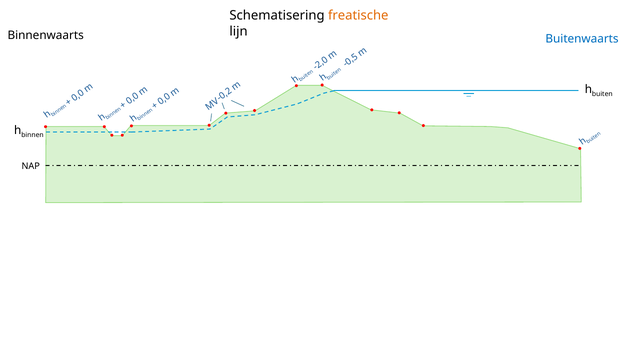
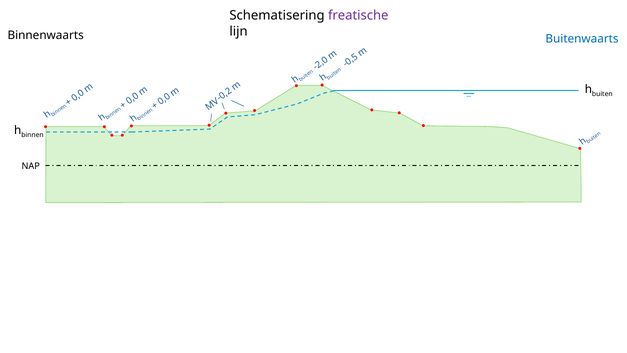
freatische colour: orange -> purple
